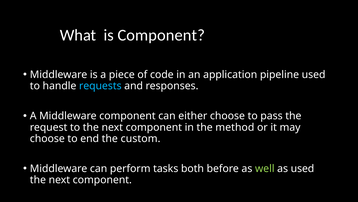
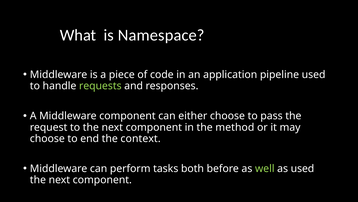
is Component: Component -> Namespace
requests colour: light blue -> light green
custom: custom -> context
